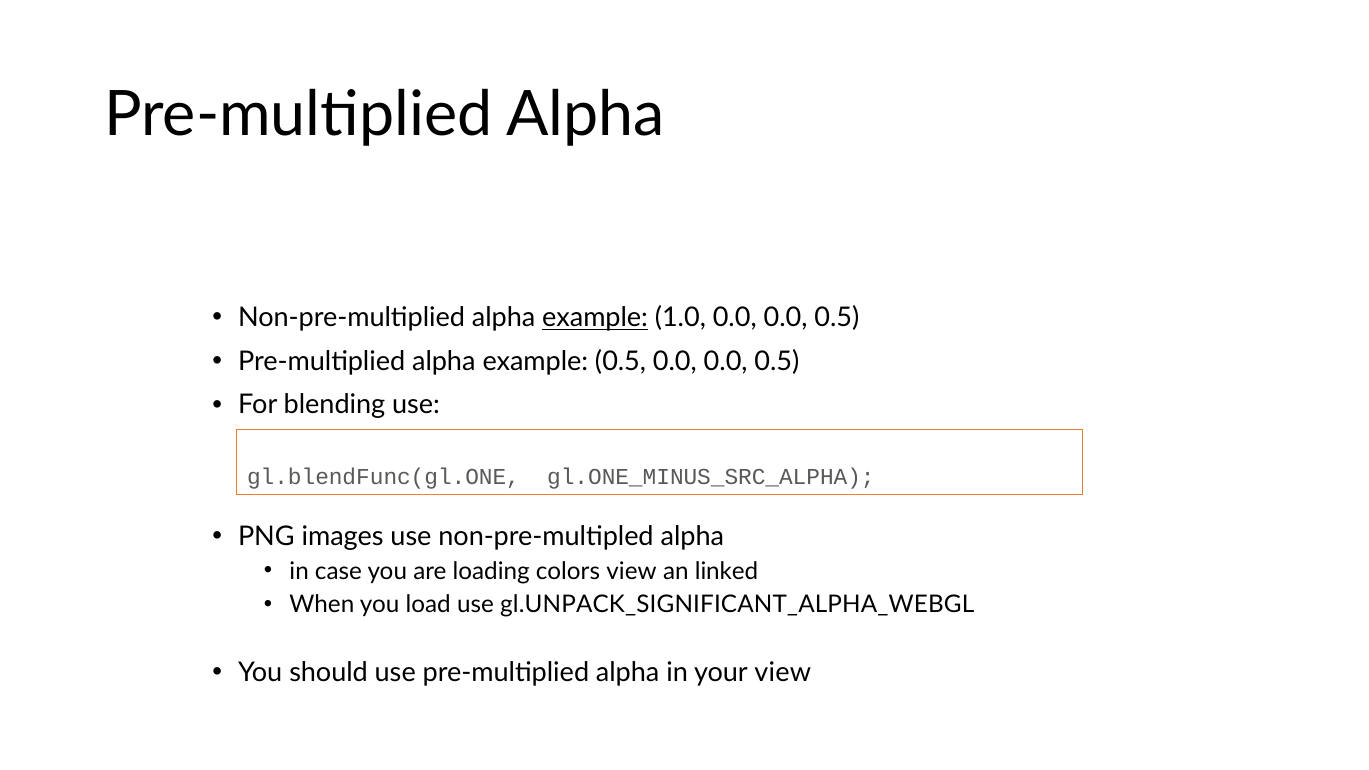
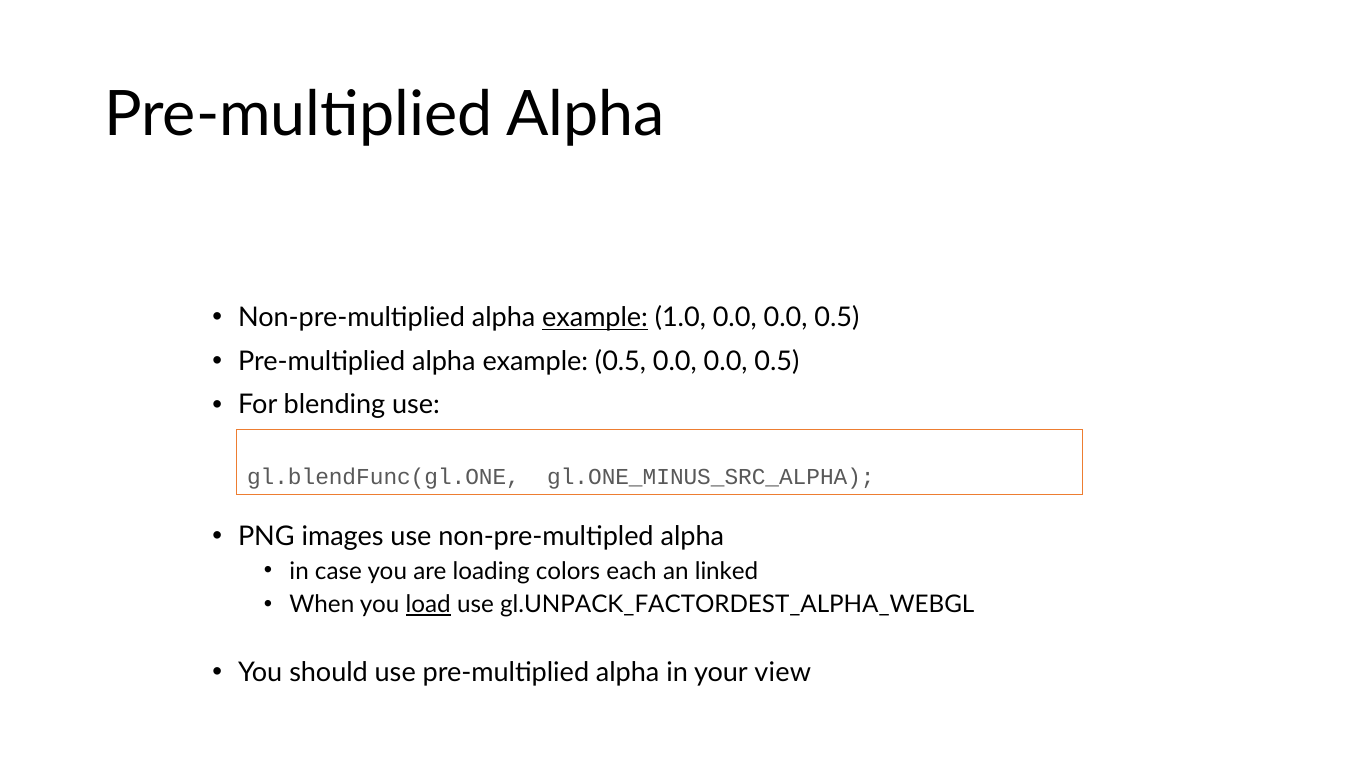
colors view: view -> each
load underline: none -> present
gl.UNPACK_SIGNIFICANT_ALPHA_WEBGL: gl.UNPACK_SIGNIFICANT_ALPHA_WEBGL -> gl.UNPACK_FACTORDEST_ALPHA_WEBGL
